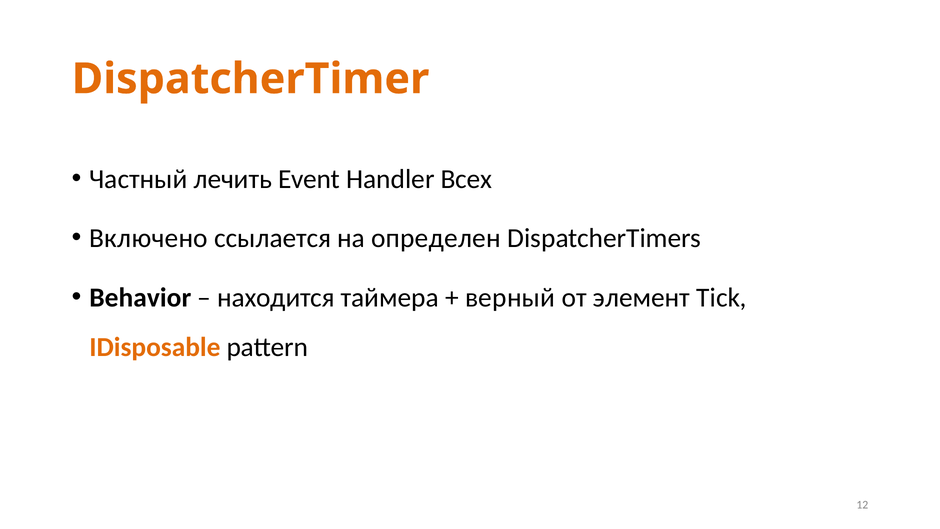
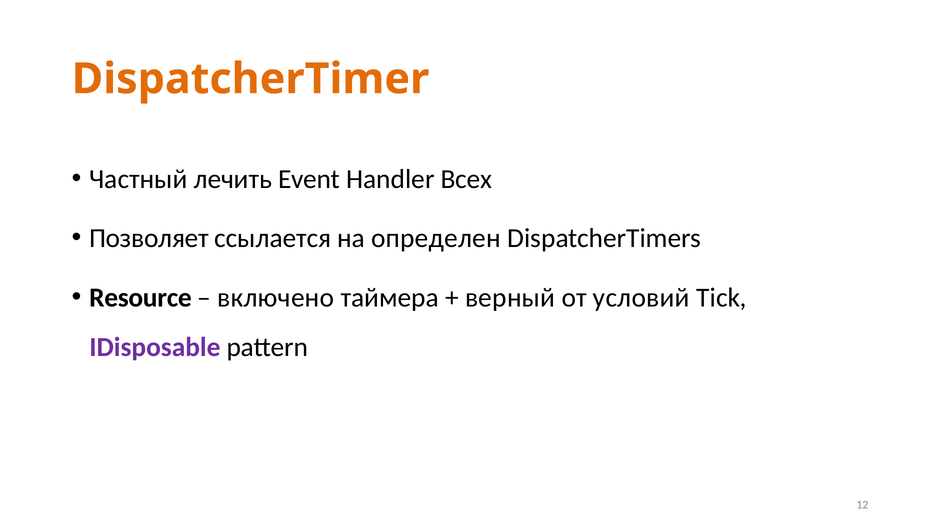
Включено: Включено -> Позволяет
Behavior: Behavior -> Resource
находится: находится -> включено
элемент: элемент -> условий
IDisposable colour: orange -> purple
